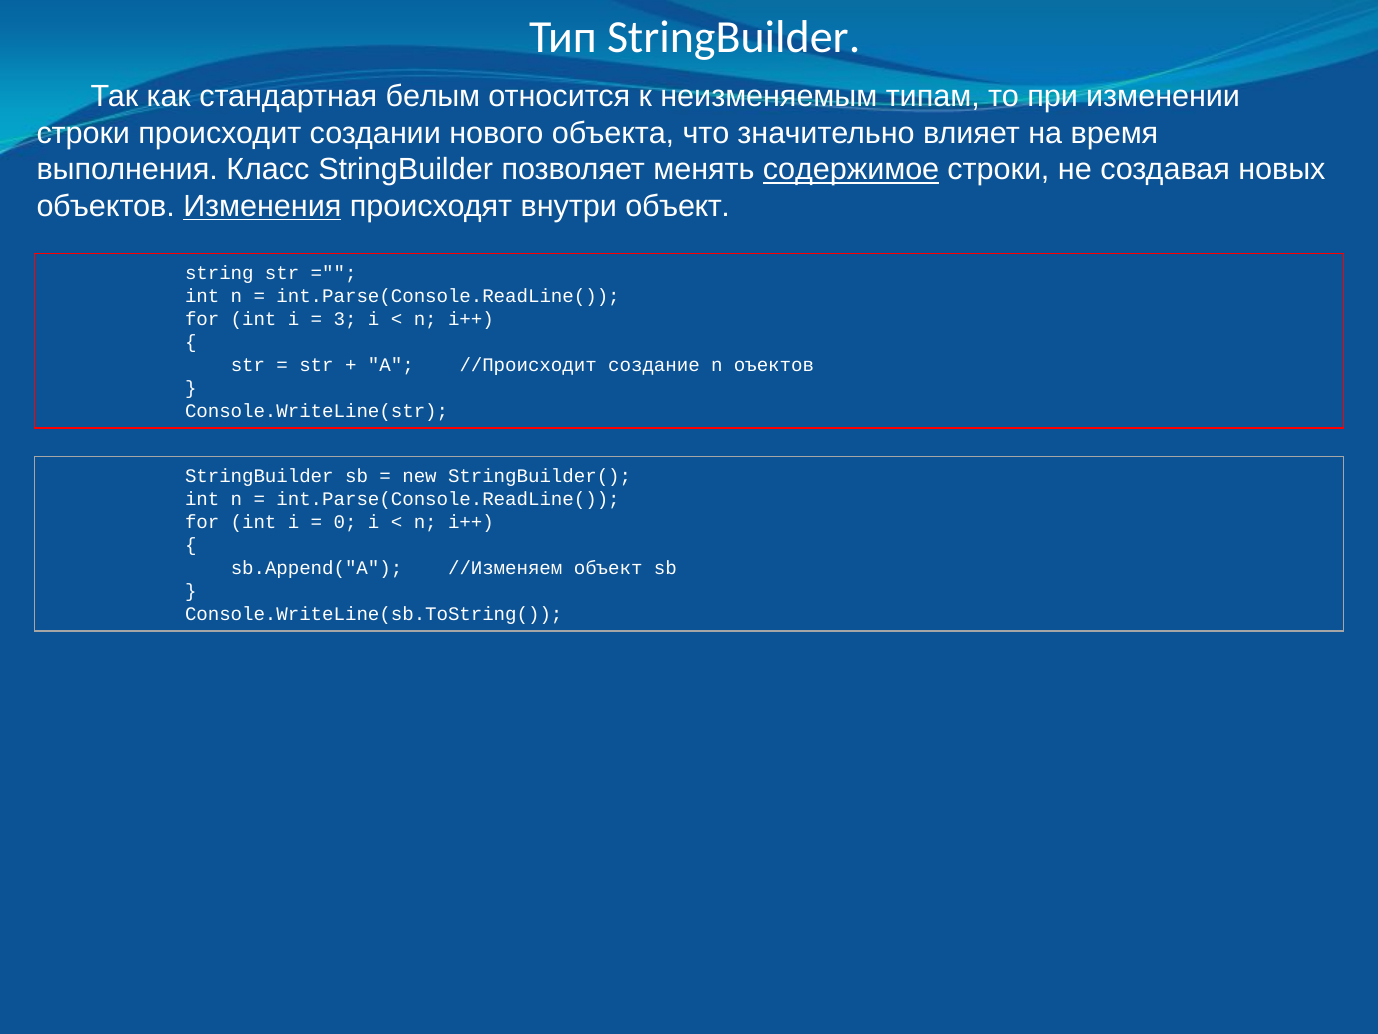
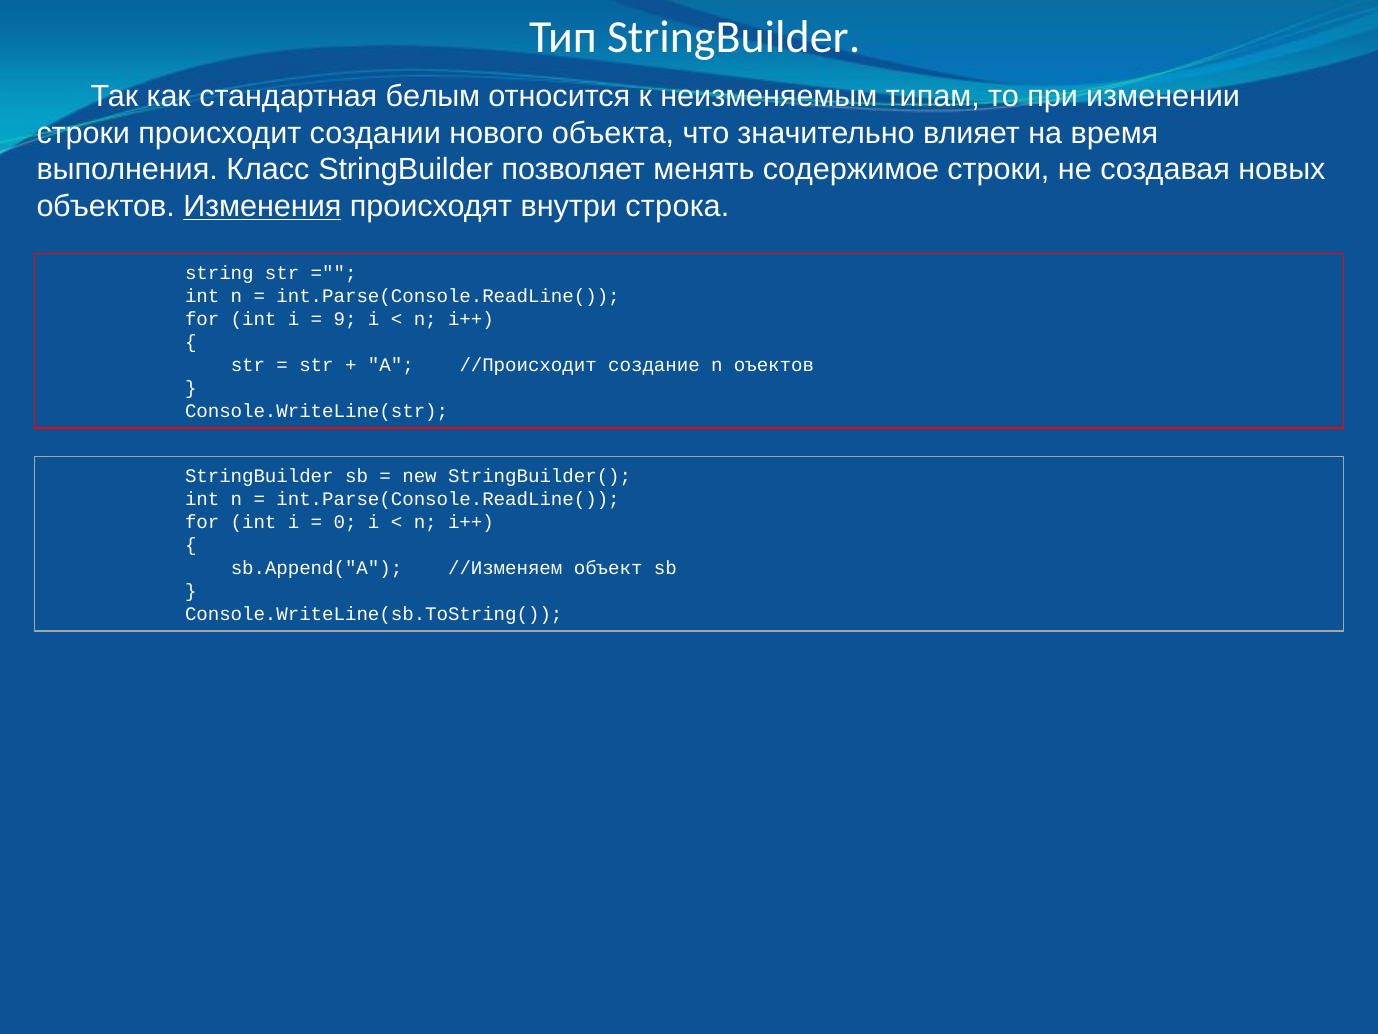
содержимое underline: present -> none
внутри объект: объект -> строка
3: 3 -> 9
